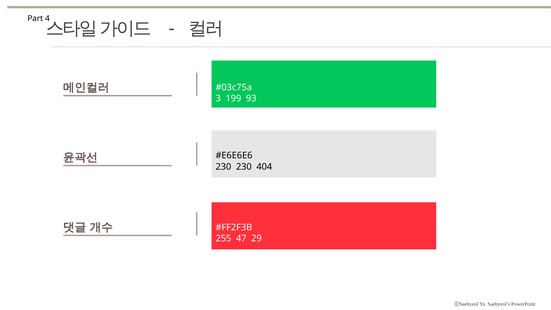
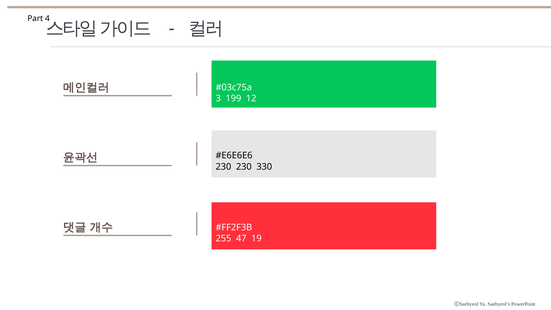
93: 93 -> 12
404: 404 -> 330
29: 29 -> 19
